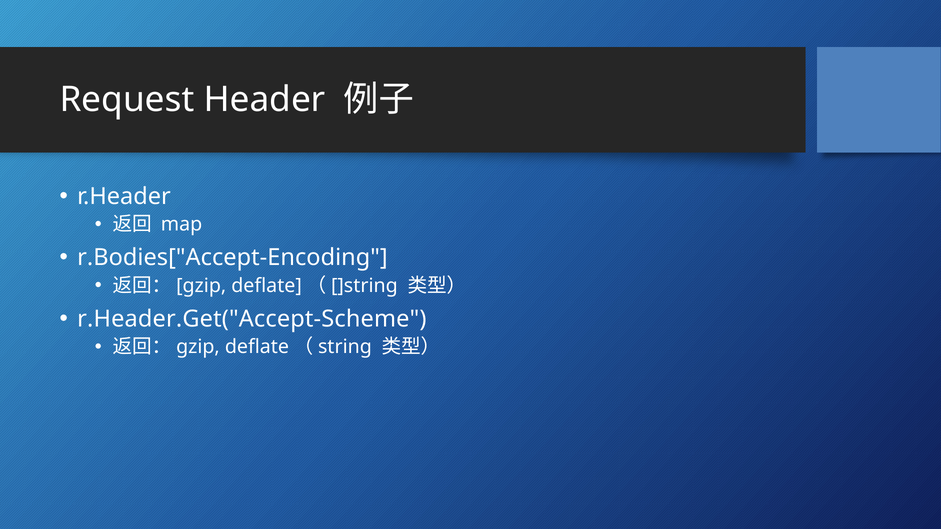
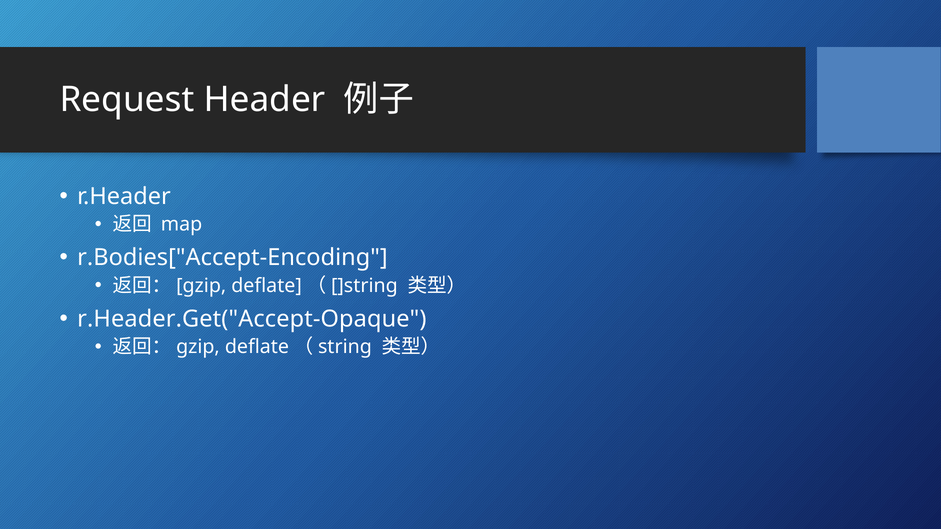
r.Header.Get("Accept-Scheme: r.Header.Get("Accept-Scheme -> r.Header.Get("Accept-Opaque
